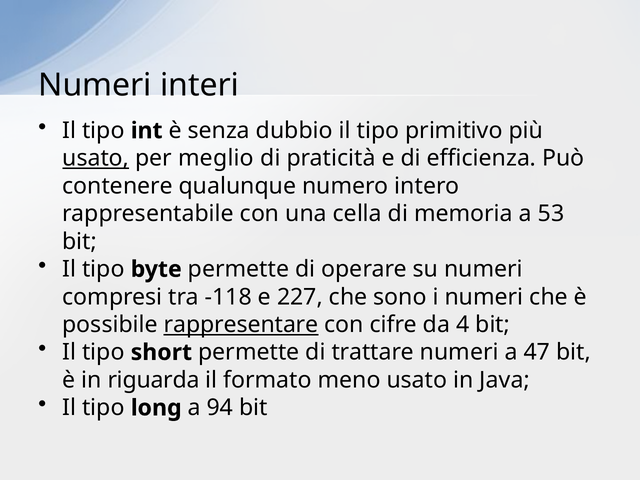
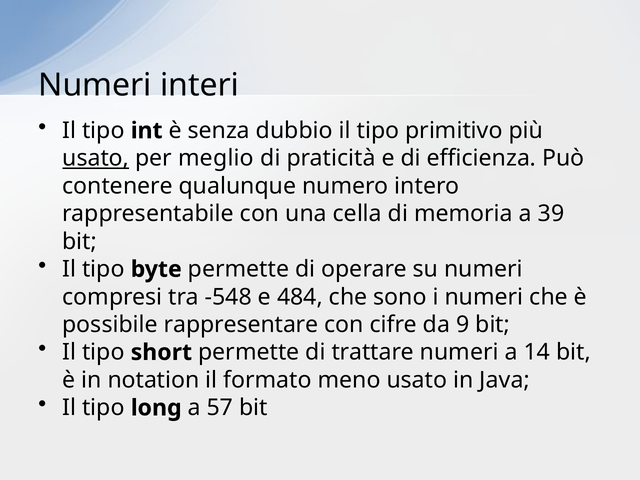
53: 53 -> 39
-118: -118 -> -548
227: 227 -> 484
rappresentare underline: present -> none
4: 4 -> 9
47: 47 -> 14
riguarda: riguarda -> notation
94: 94 -> 57
